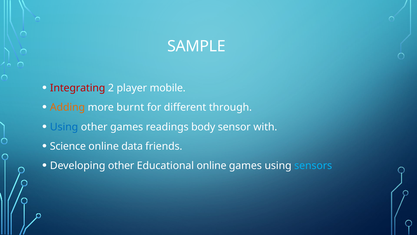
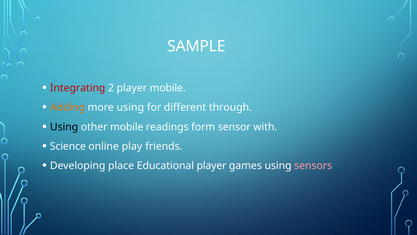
more burnt: burnt -> using
Using at (64, 127) colour: blue -> black
other games: games -> mobile
body: body -> form
data: data -> play
Developing other: other -> place
Educational online: online -> player
sensors colour: light blue -> pink
